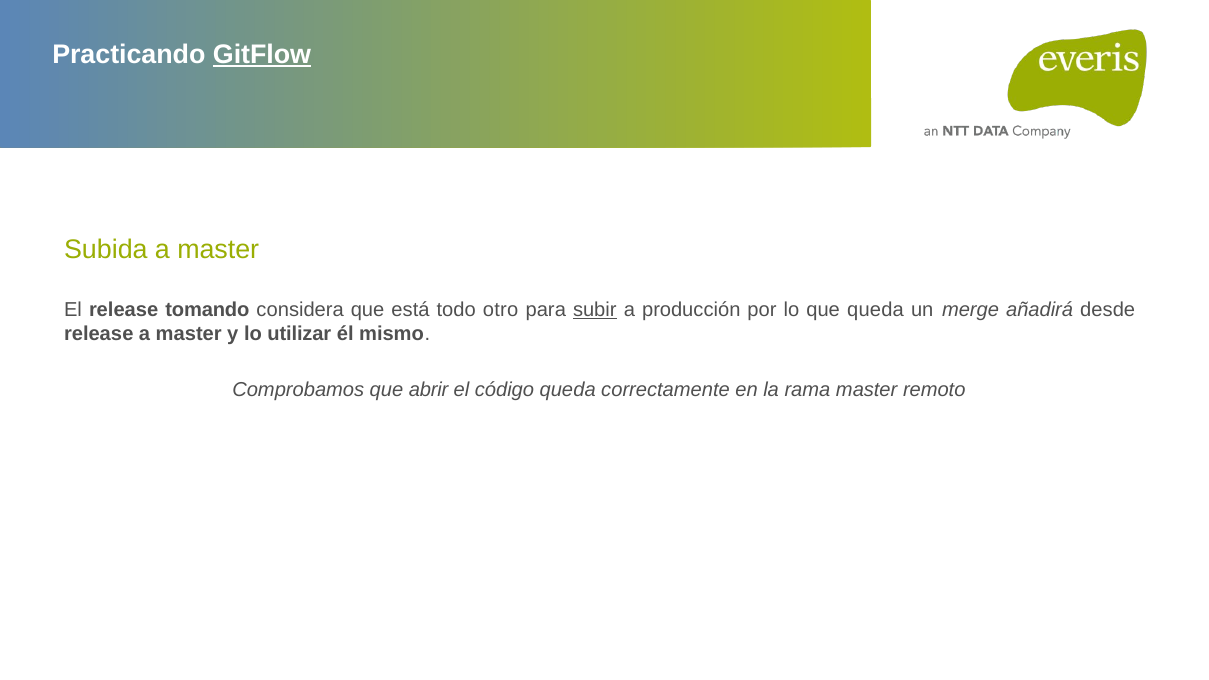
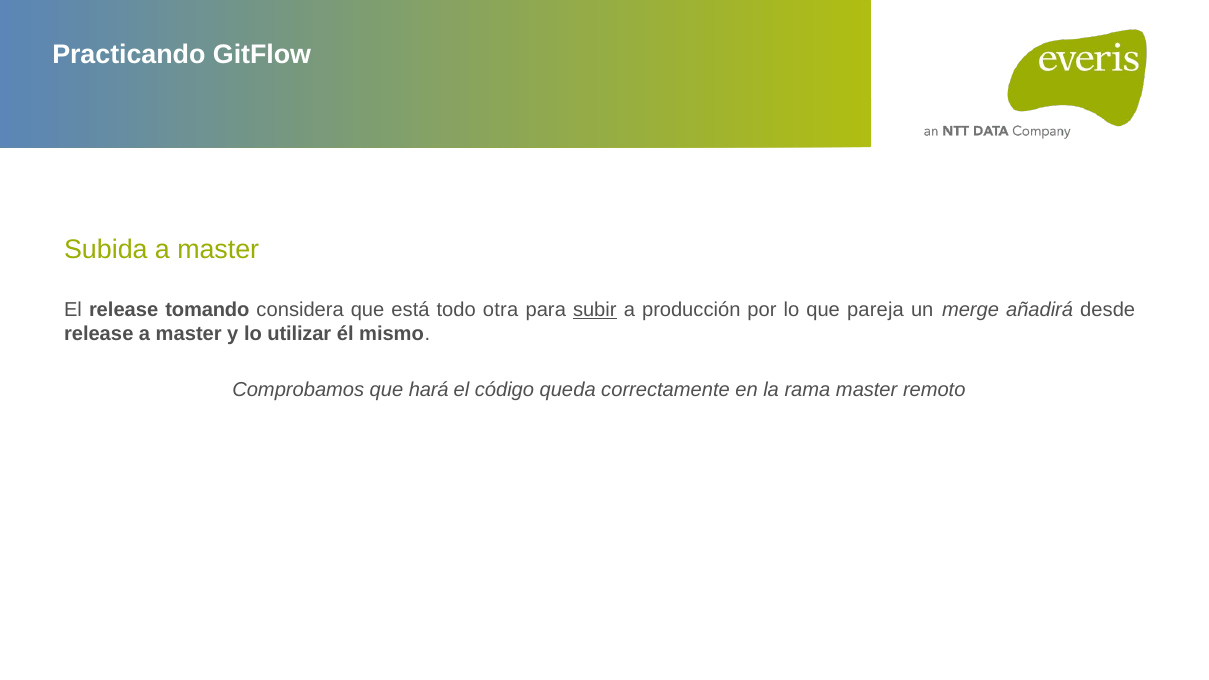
GitFlow underline: present -> none
otro: otro -> otra
que queda: queda -> pareja
abrir: abrir -> hará
